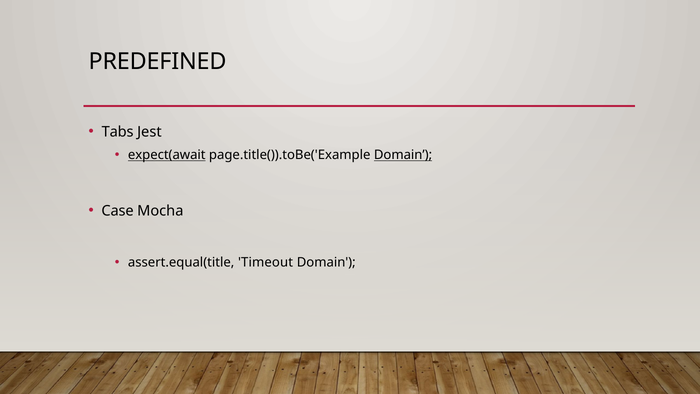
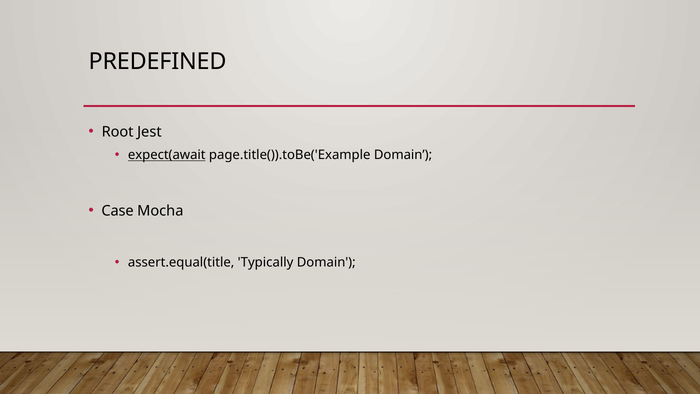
Tabs: Tabs -> Root
Domain at (403, 155) underline: present -> none
Timeout: Timeout -> Typically
